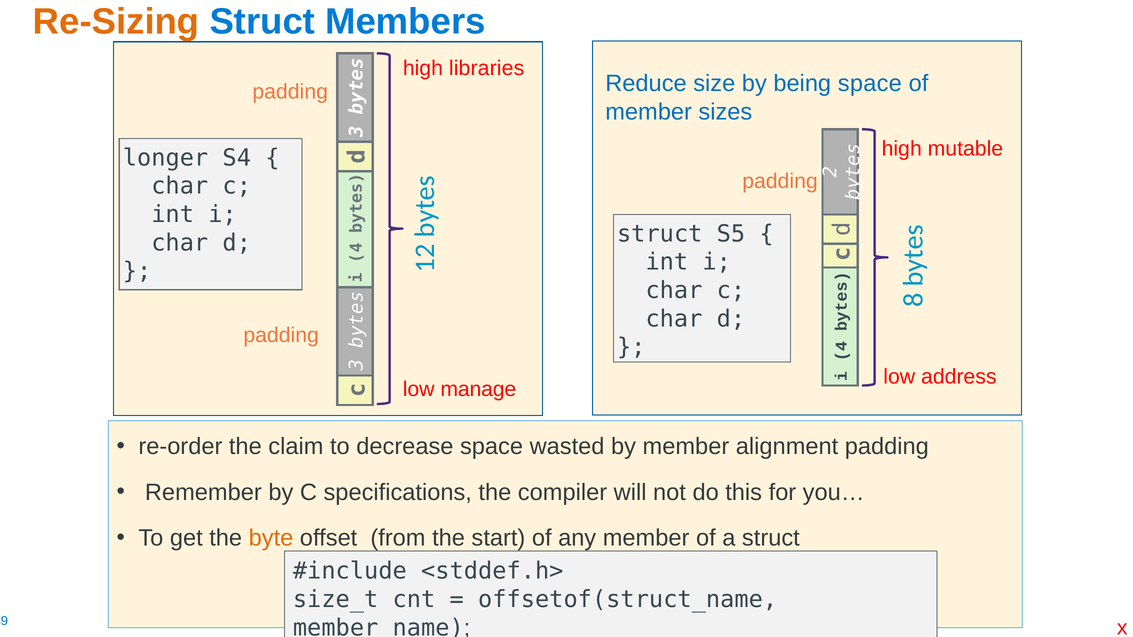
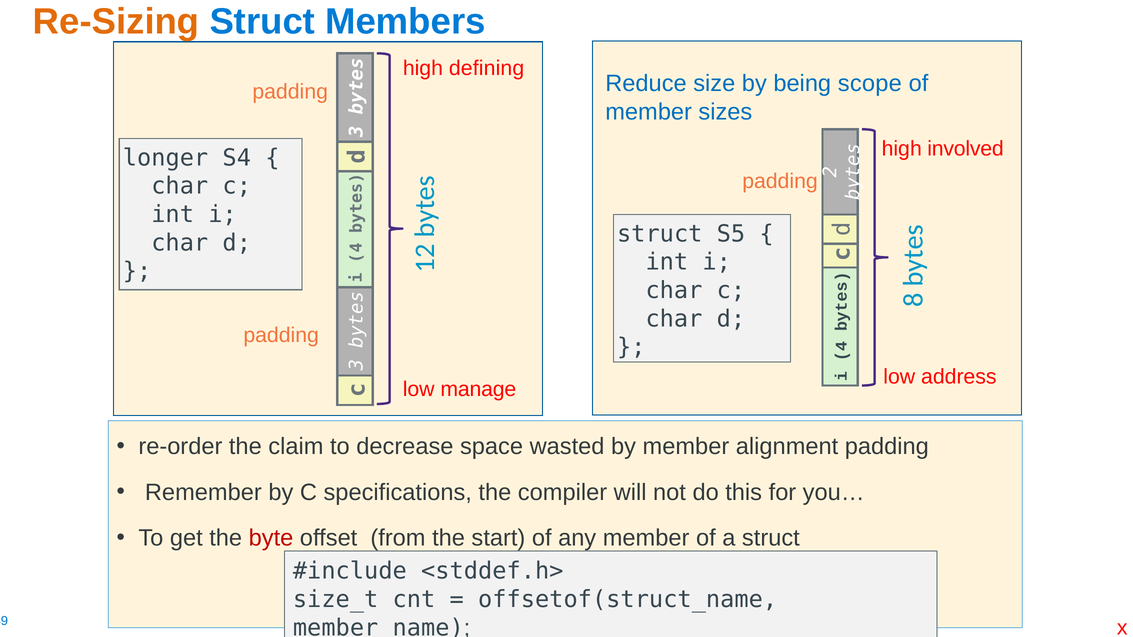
libraries: libraries -> defining
being space: space -> scope
mutable: mutable -> involved
byte colour: orange -> red
